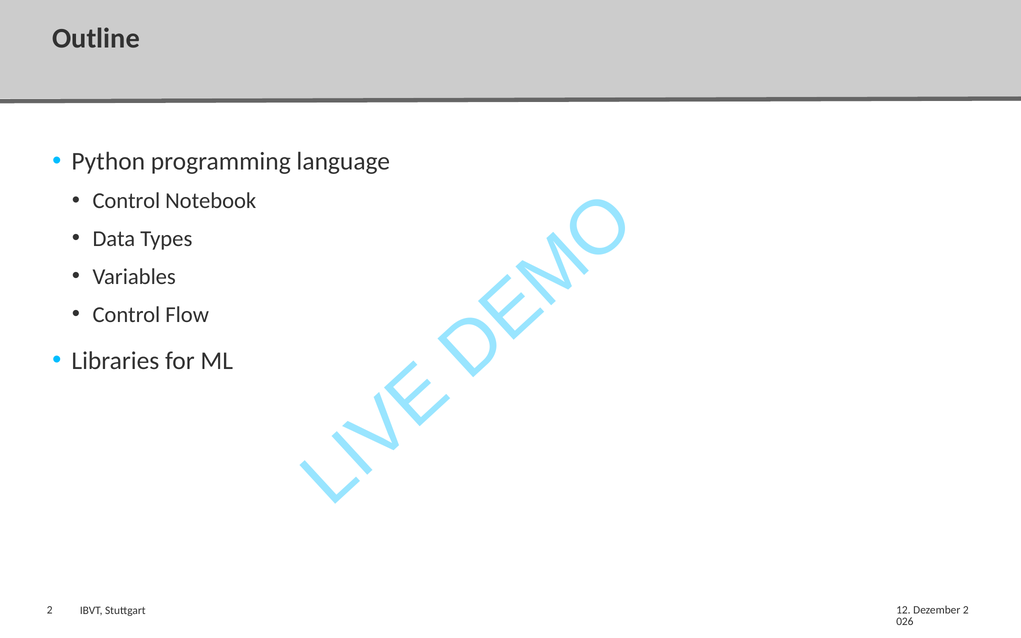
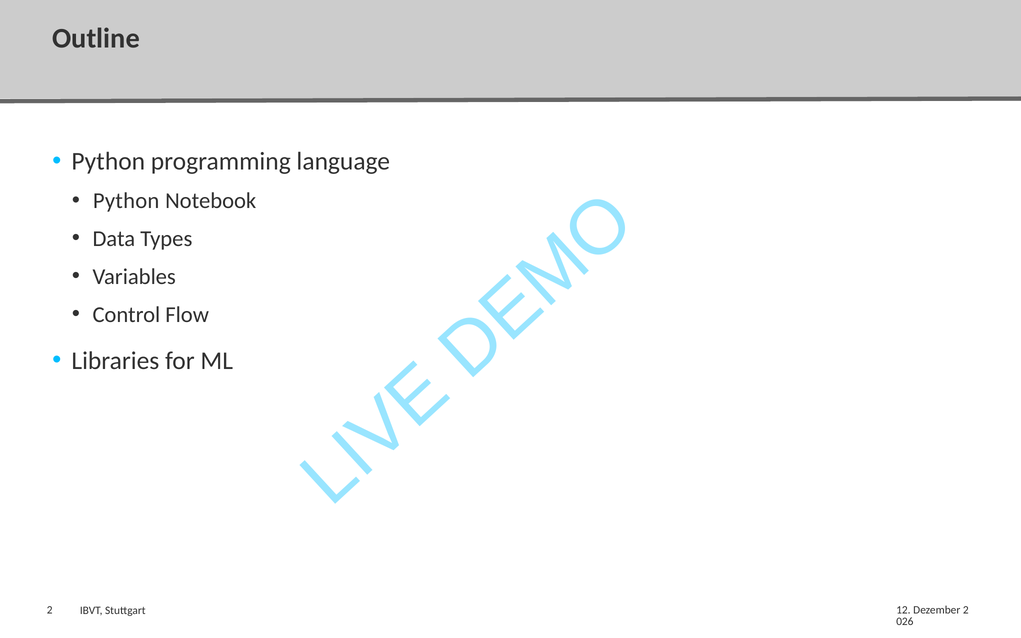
Control at (126, 201): Control -> Python
